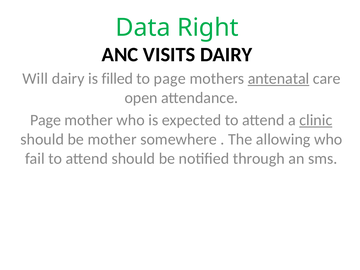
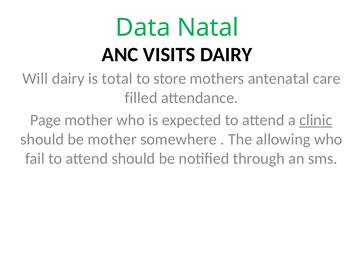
Right: Right -> Natal
filled: filled -> total
to page: page -> store
antenatal underline: present -> none
open: open -> filled
